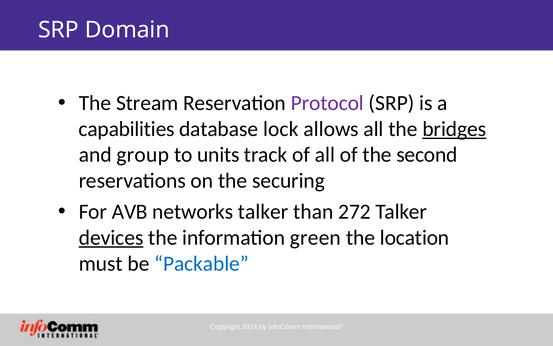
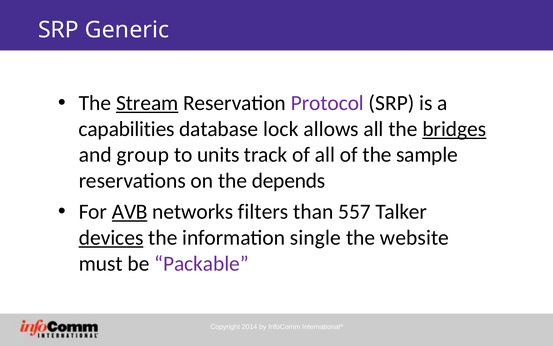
Domain: Domain -> Generic
Stream underline: none -> present
second: second -> sample
securing: securing -> depends
AVB underline: none -> present
networks talker: talker -> filters
272: 272 -> 557
green: green -> single
location: location -> website
Packable colour: blue -> purple
